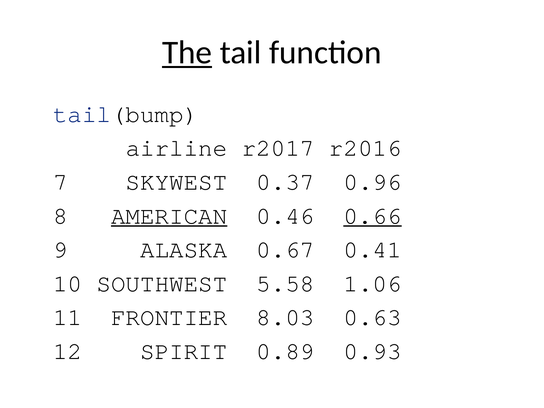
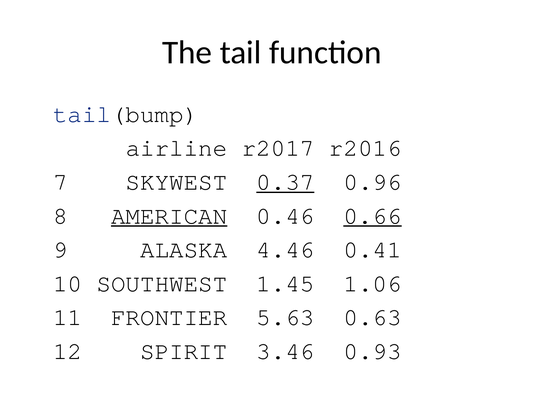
The underline: present -> none
0.37 underline: none -> present
0.67: 0.67 -> 4.46
5.58: 5.58 -> 1.45
8.03: 8.03 -> 5.63
0.89: 0.89 -> 3.46
